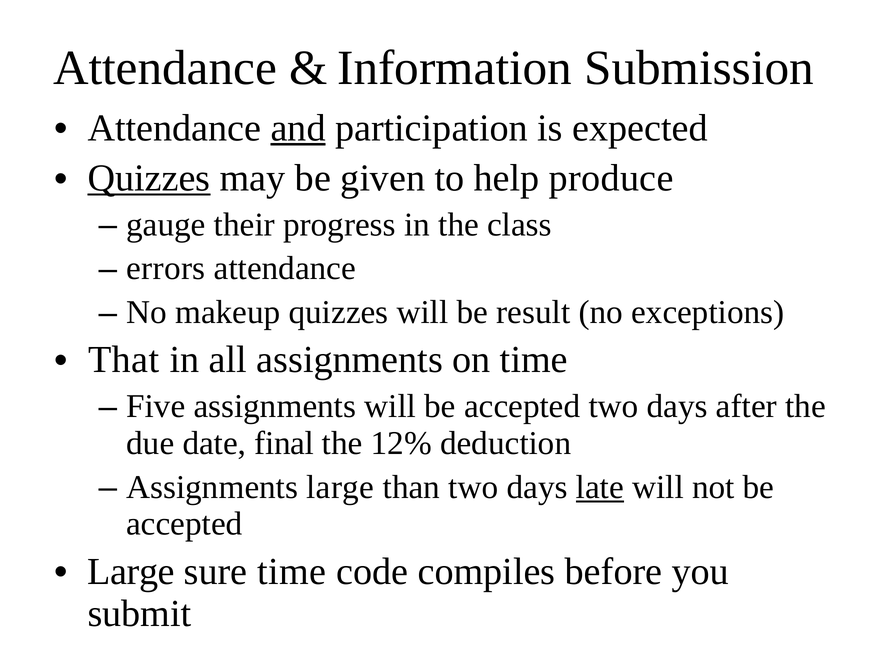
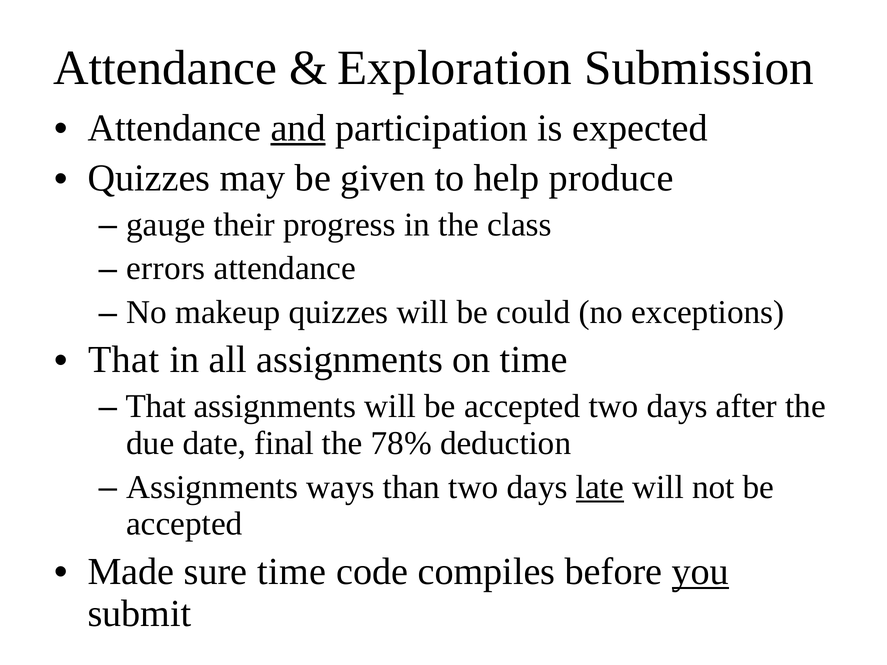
Information: Information -> Exploration
Quizzes at (149, 178) underline: present -> none
result: result -> could
Five at (156, 406): Five -> That
12%: 12% -> 78%
Assignments large: large -> ways
Large at (131, 572): Large -> Made
you underline: none -> present
